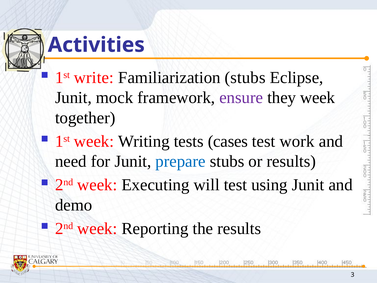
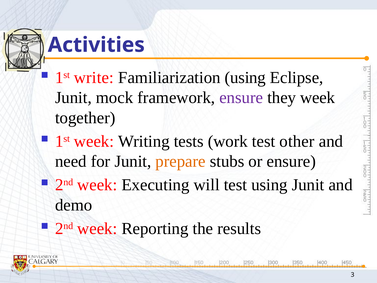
Familiarization stubs: stubs -> using
cases: cases -> work
work: work -> other
prepare colour: blue -> orange
or results: results -> ensure
